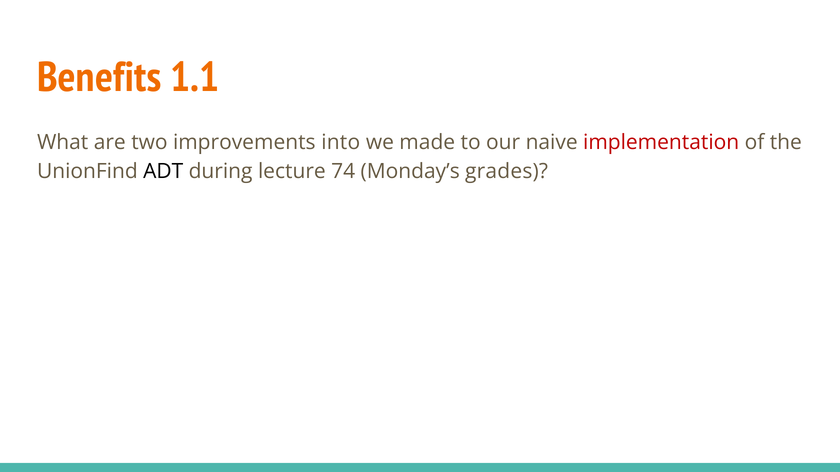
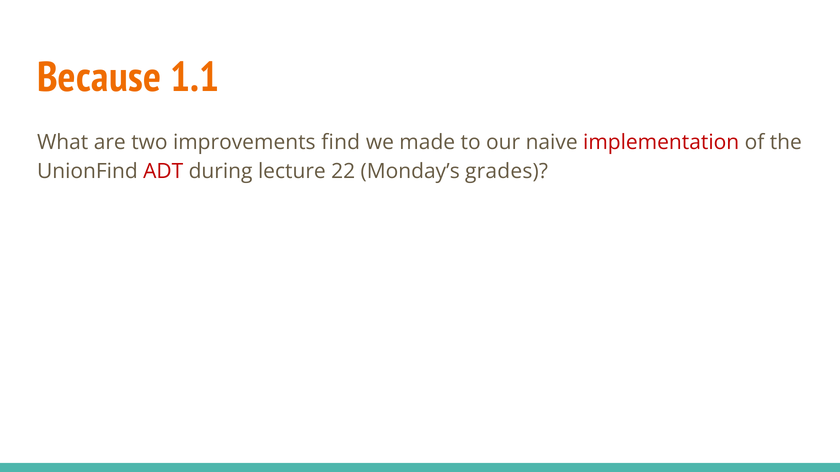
Benefits: Benefits -> Because
into: into -> find
ADT colour: black -> red
74: 74 -> 22
